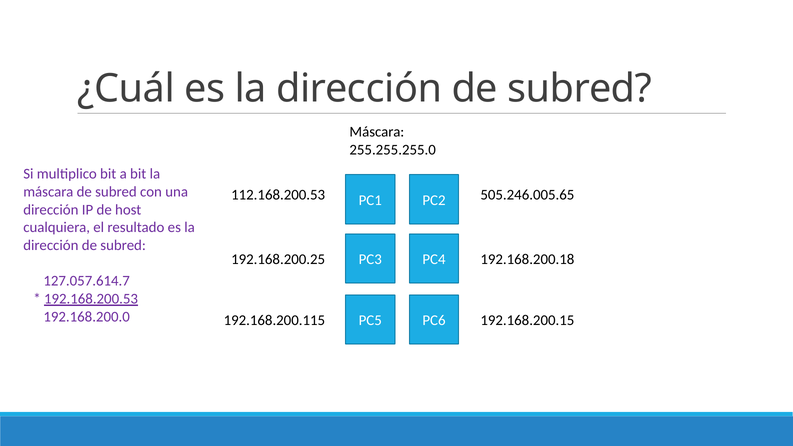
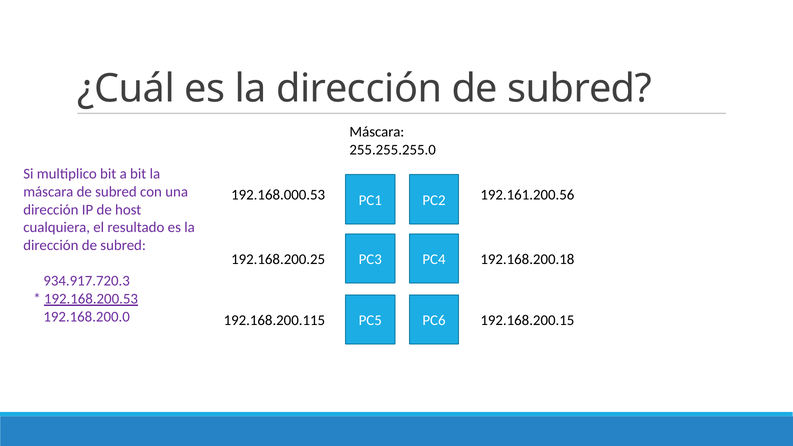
112.168.200.53: 112.168.200.53 -> 192.168.000.53
505.246.005.65: 505.246.005.65 -> 192.161.200.56
127.057.614.7: 127.057.614.7 -> 934.917.720.3
